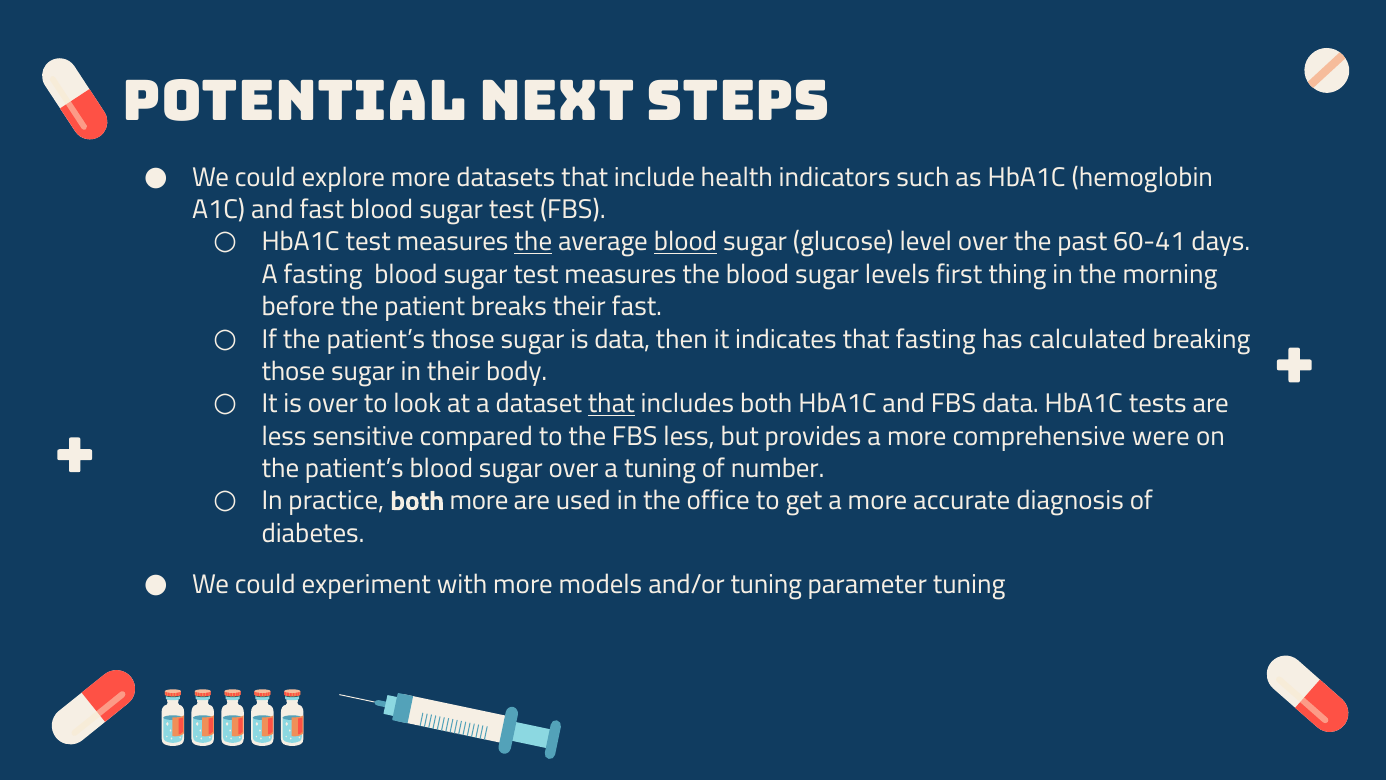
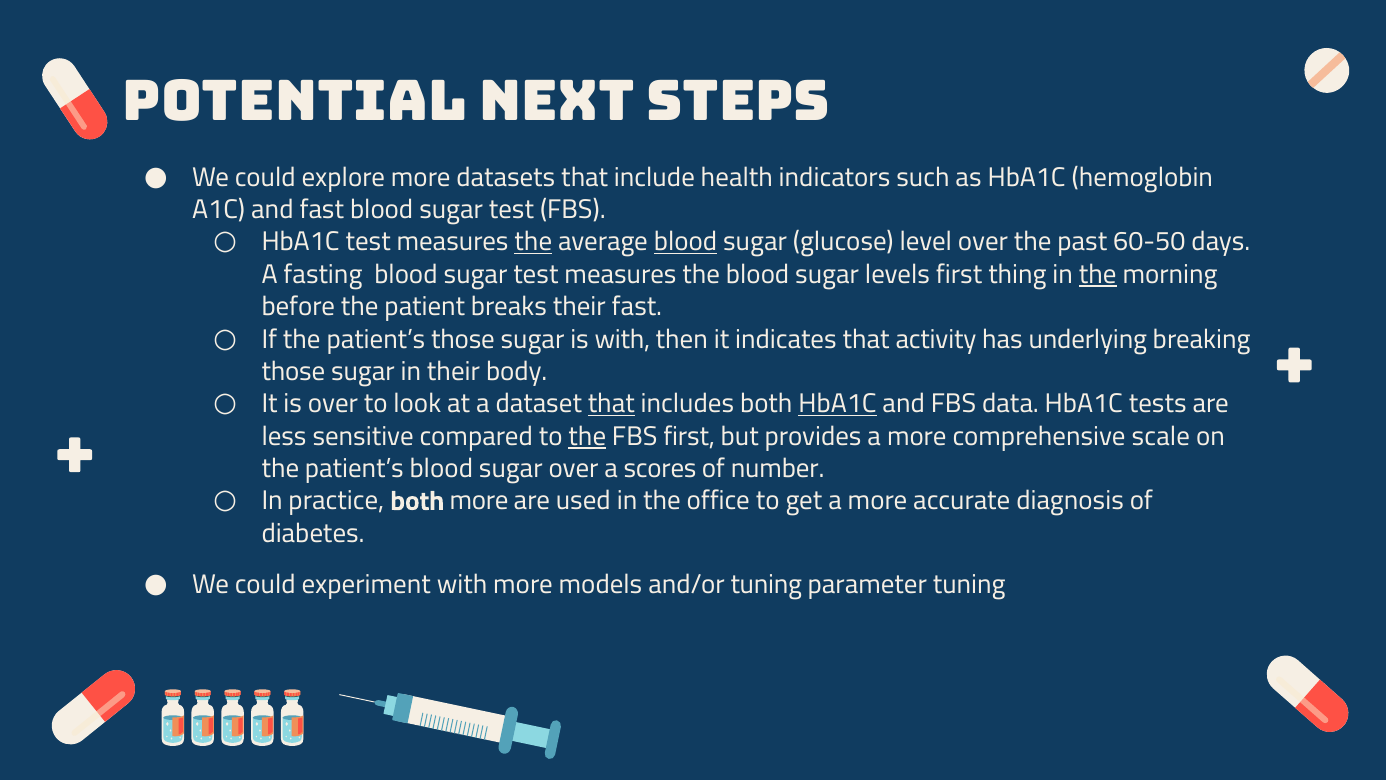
60-41: 60-41 -> 60-50
the at (1098, 274) underline: none -> present
is data: data -> with
that fasting: fasting -> activity
calculated: calculated -> underlying
HbA1C at (837, 404) underline: none -> present
the at (587, 436) underline: none -> present
FBS less: less -> first
were: were -> scale
a tuning: tuning -> scores
